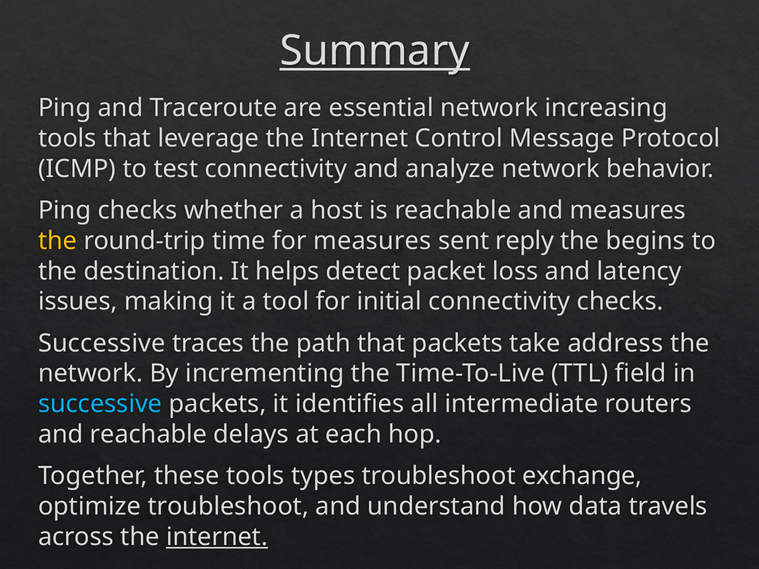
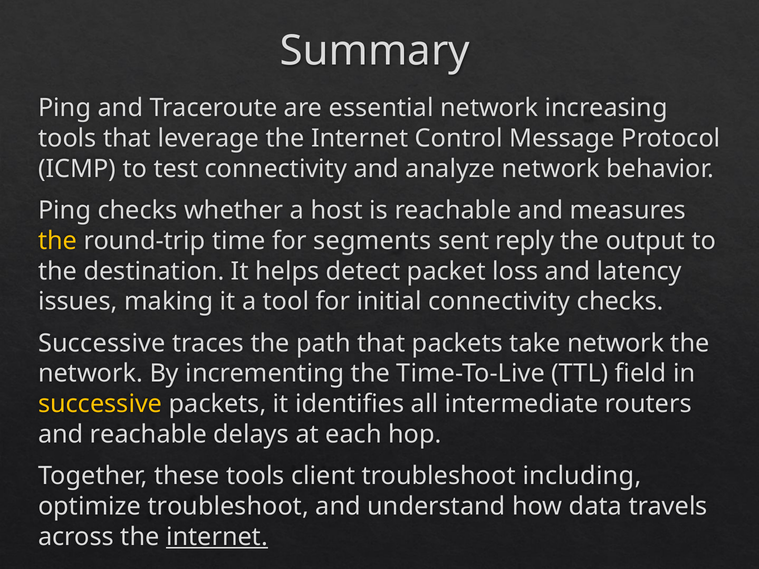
Summary underline: present -> none
for measures: measures -> segments
begins: begins -> output
take address: address -> network
successive at (100, 404) colour: light blue -> yellow
types: types -> client
exchange: exchange -> including
